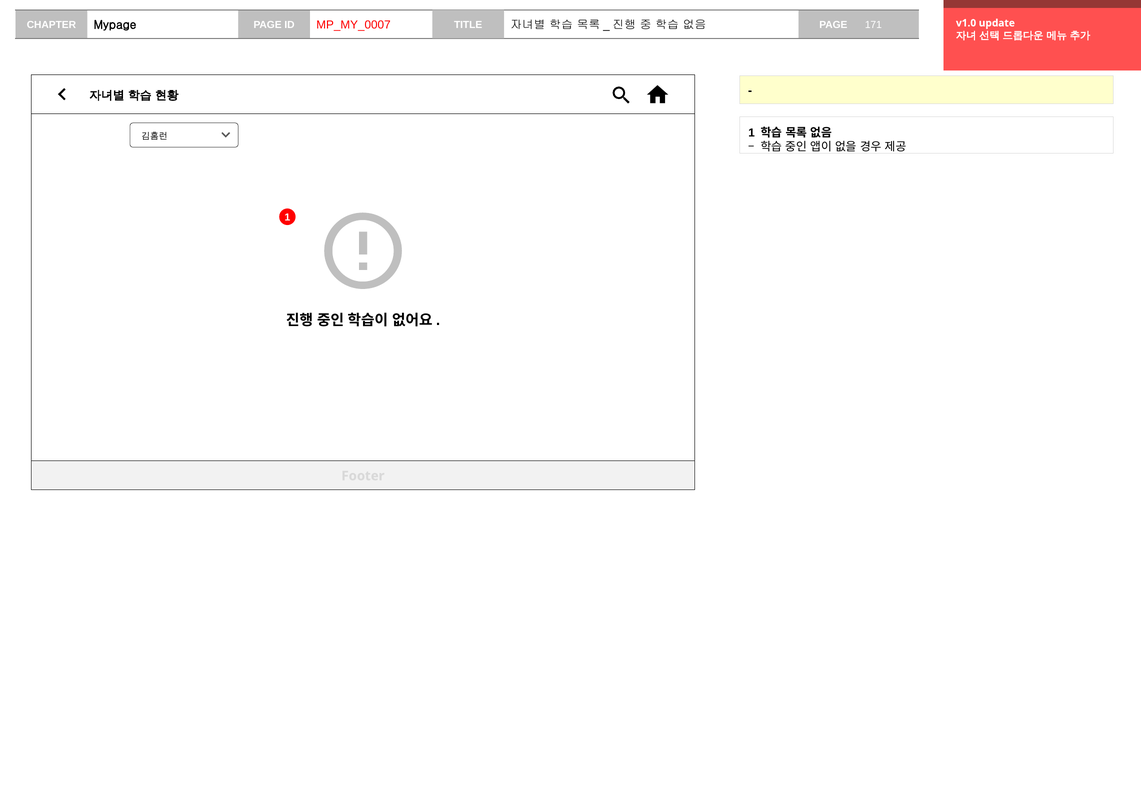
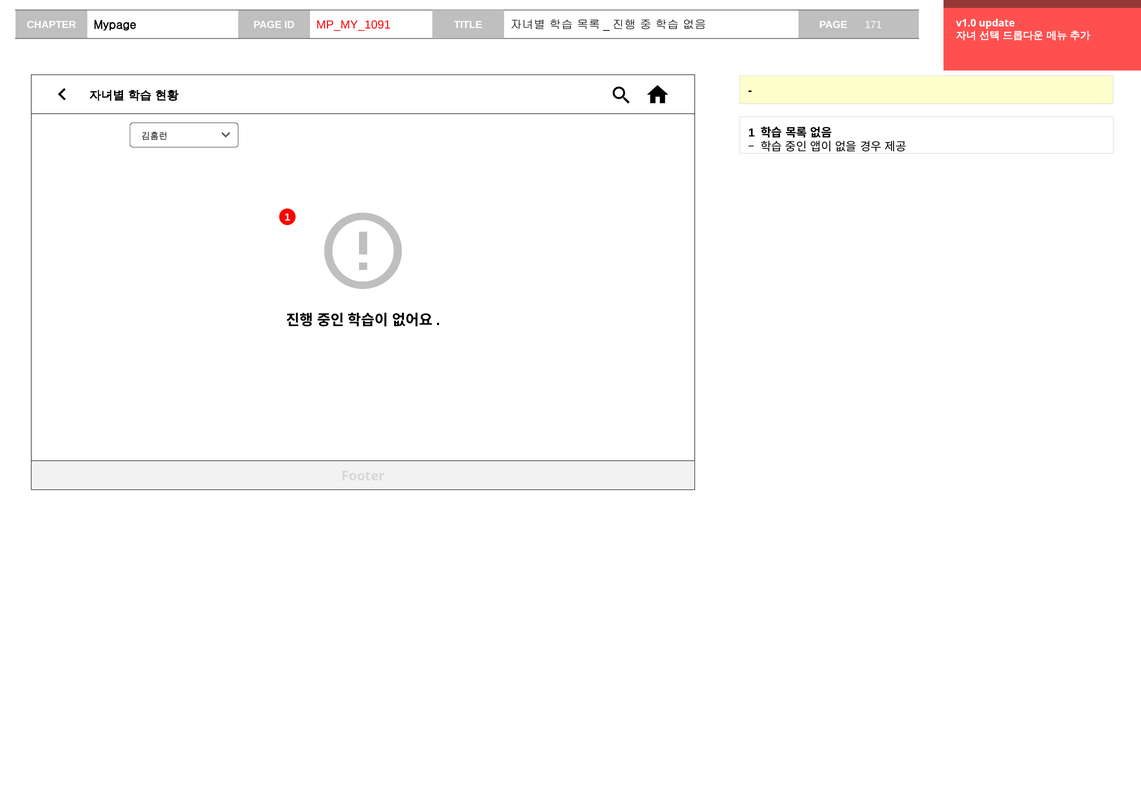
MP_MY_0007: MP_MY_0007 -> MP_MY_1091
